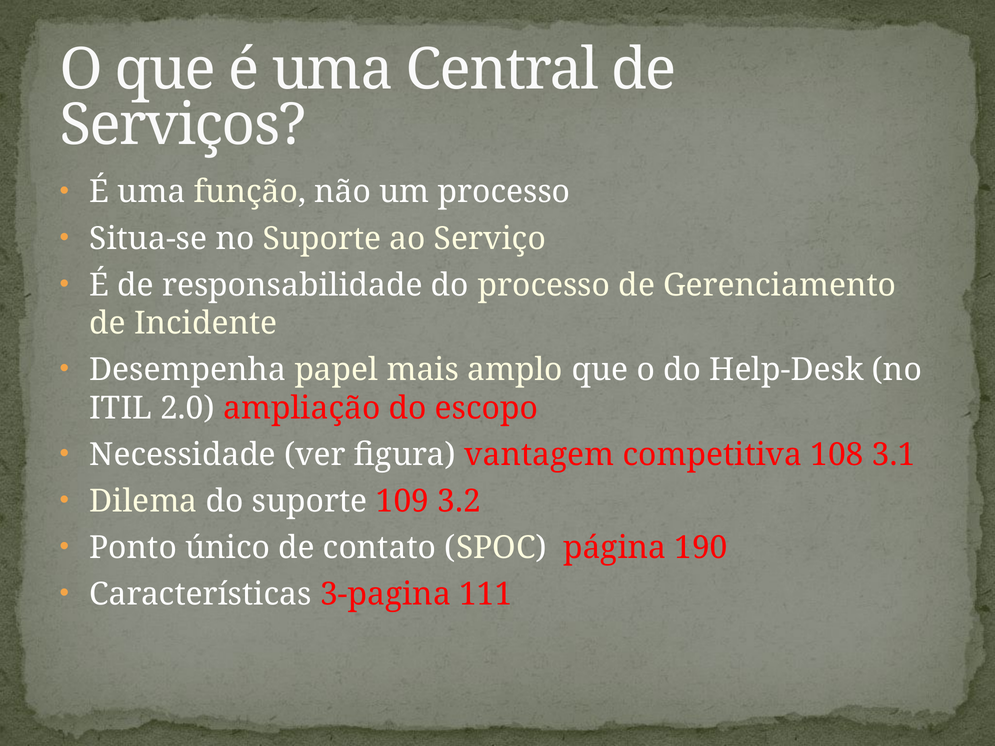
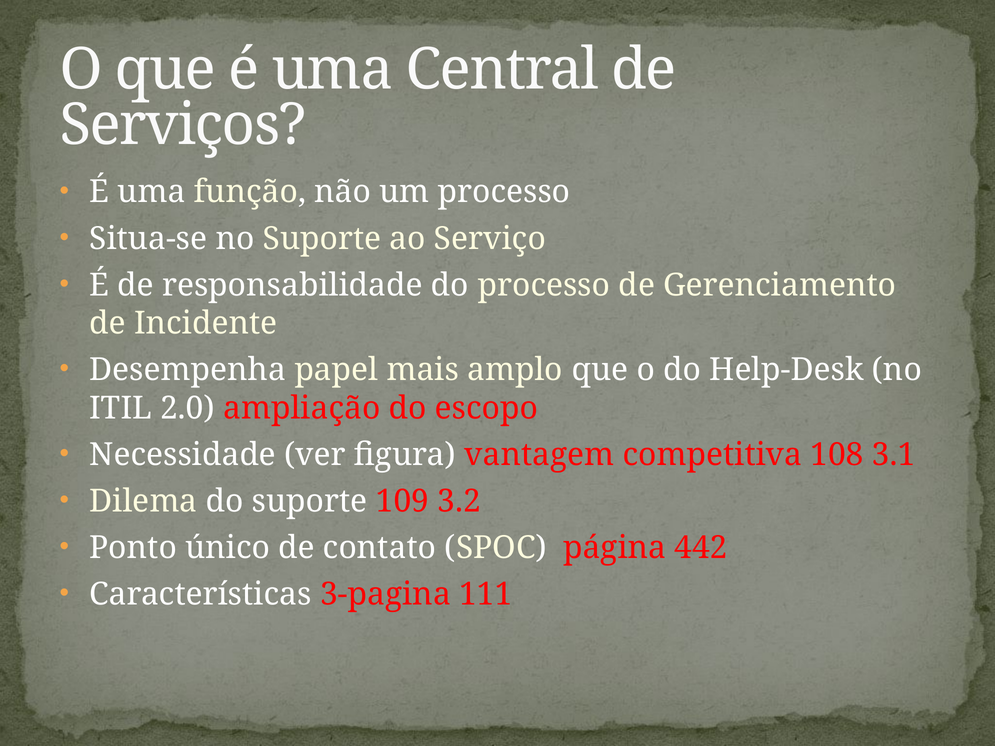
190: 190 -> 442
